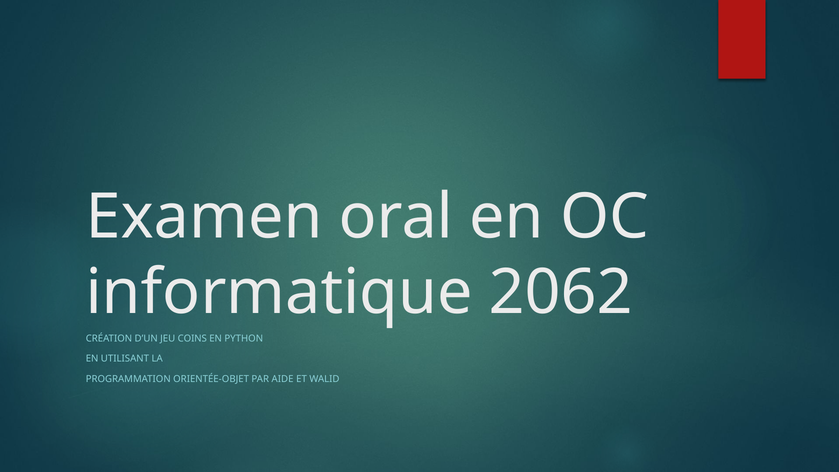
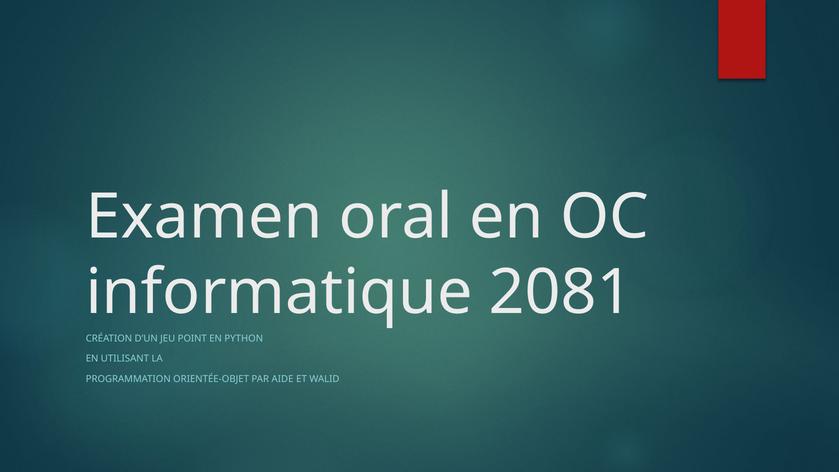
2062: 2062 -> 2081
COINS: COINS -> POINT
